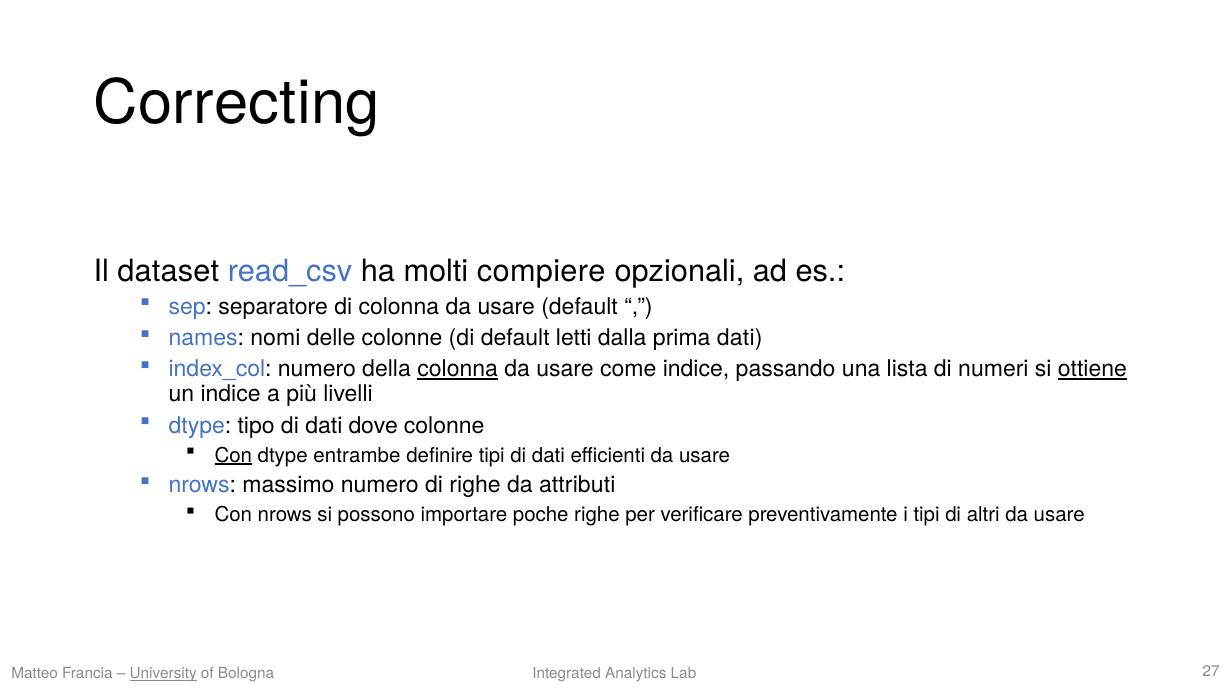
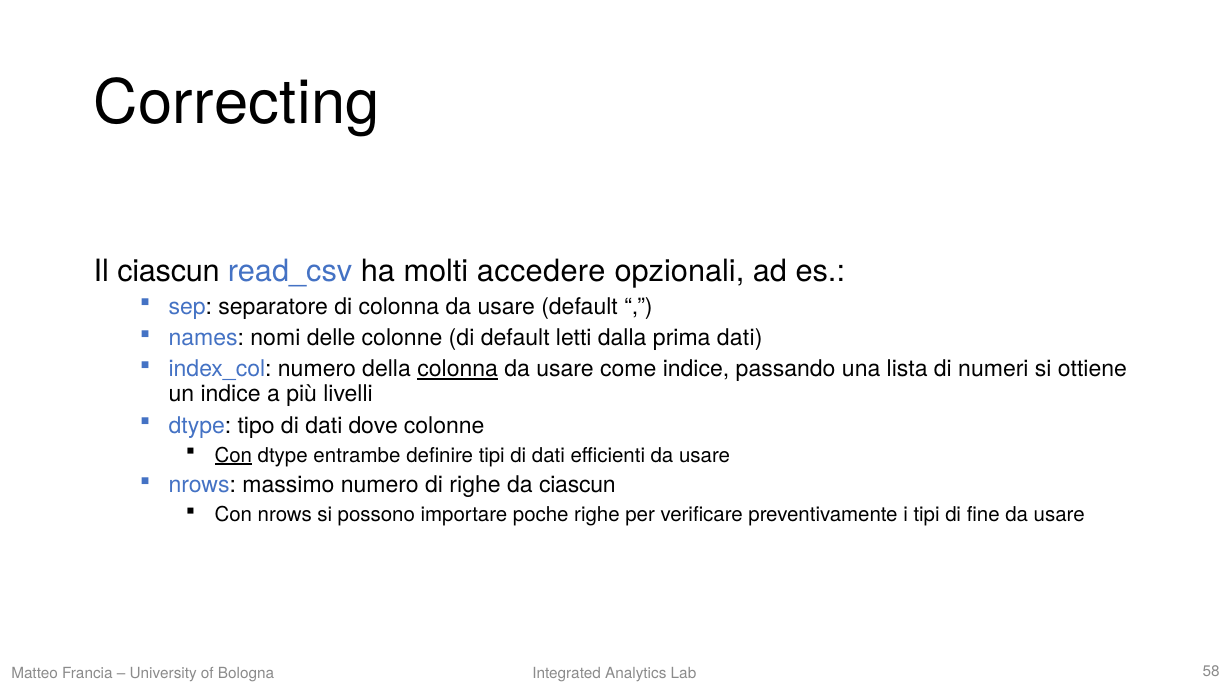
Il dataset: dataset -> ciascun
compiere: compiere -> accedere
ottiene underline: present -> none
da attributi: attributi -> ciascun
altri: altri -> fine
University underline: present -> none
27: 27 -> 58
